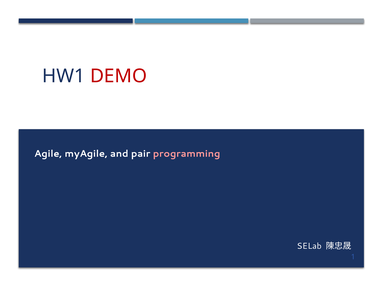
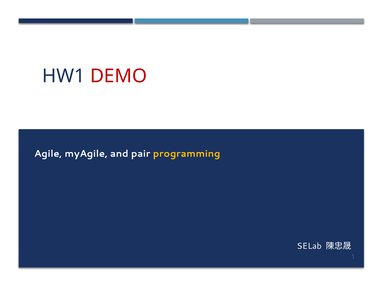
programming colour: pink -> yellow
